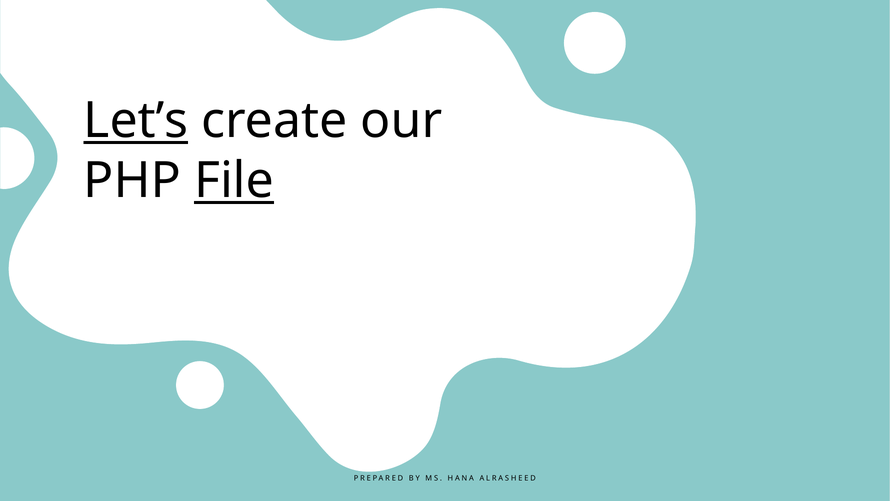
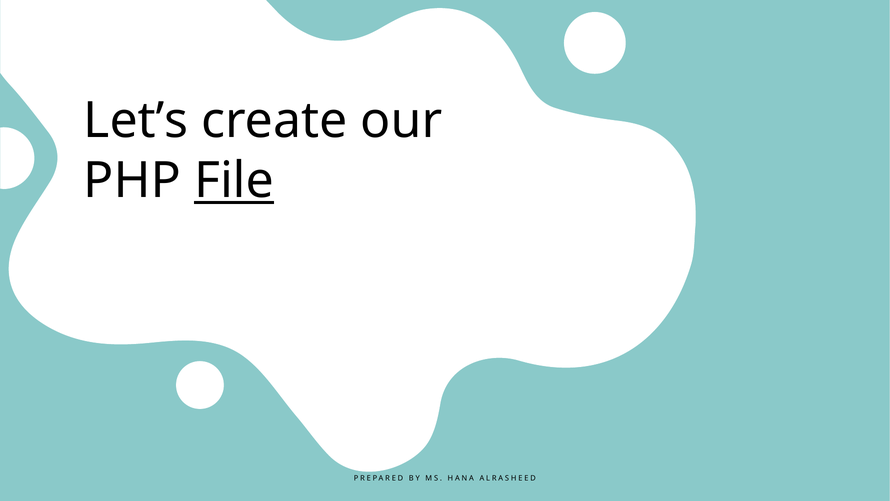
Let’s underline: present -> none
